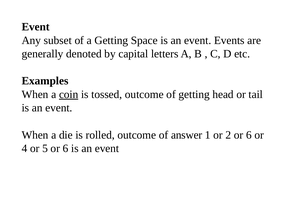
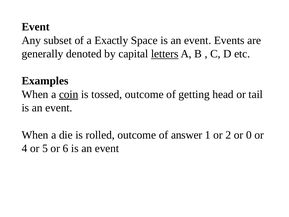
a Getting: Getting -> Exactly
letters underline: none -> present
2 or 6: 6 -> 0
